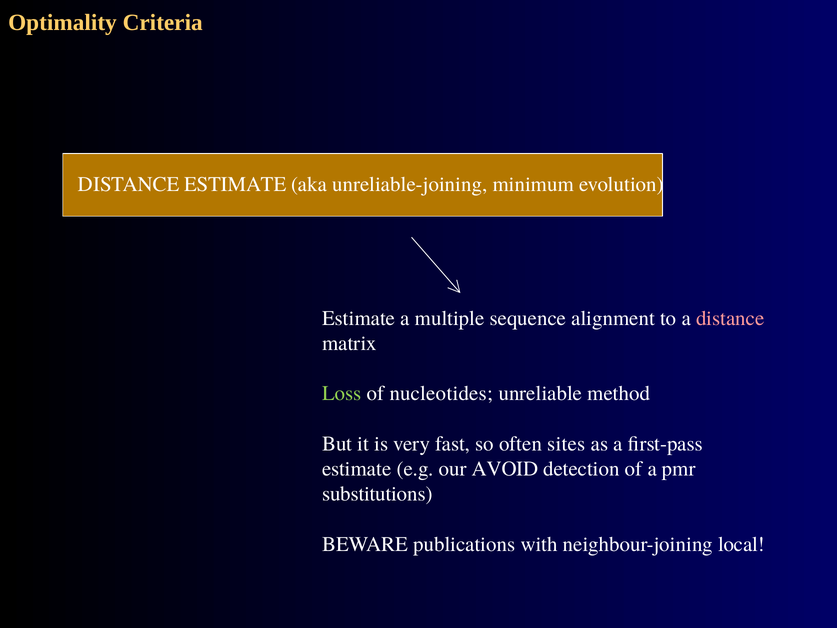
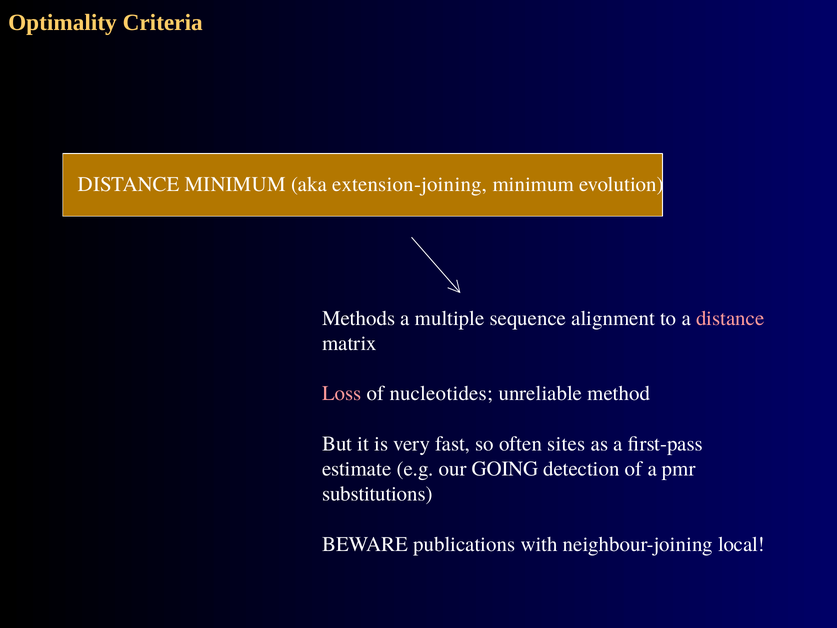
DISTANCE ESTIMATE: ESTIMATE -> MINIMUM
unreliable-joining: unreliable-joining -> extension-joining
Estimate at (359, 318): Estimate -> Methods
Loss colour: light green -> pink
AVOID: AVOID -> GOING
